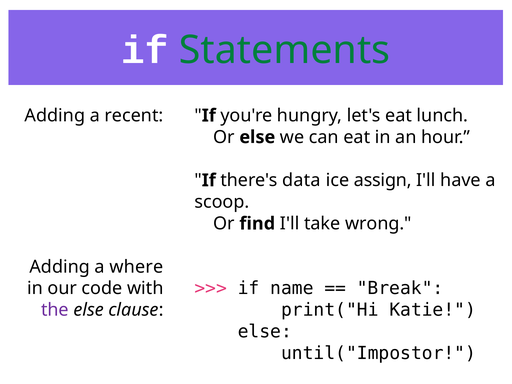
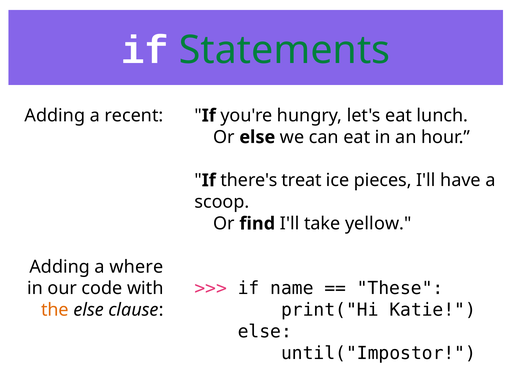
data: data -> treat
assign: assign -> pieces
wrong: wrong -> yellow
Break: Break -> These
the colour: purple -> orange
